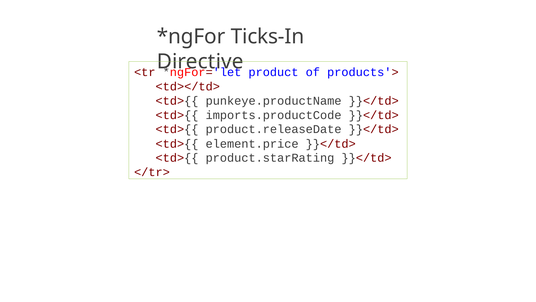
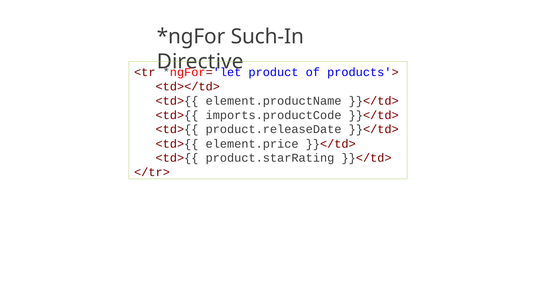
Ticks-In: Ticks-In -> Such-In
punkeye.productName: punkeye.productName -> element.productName
